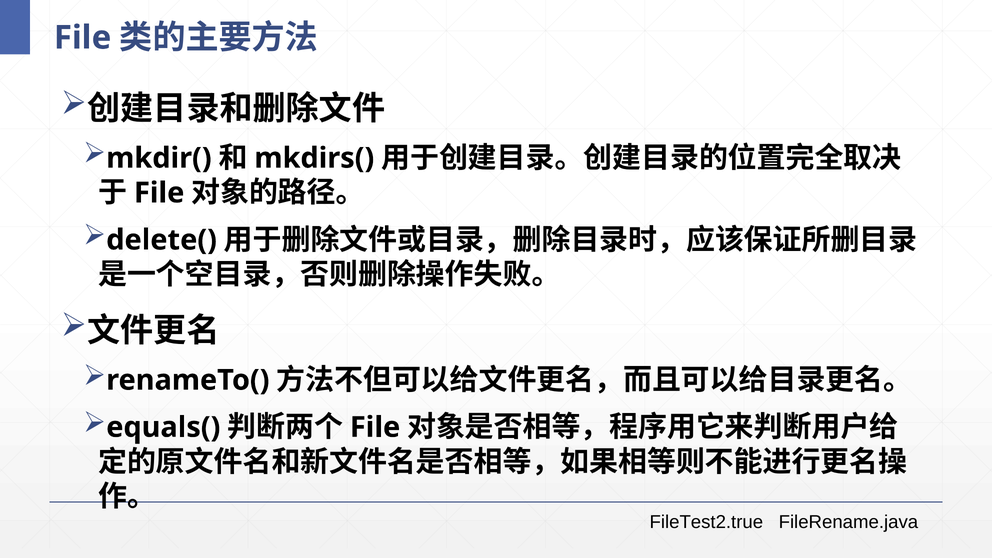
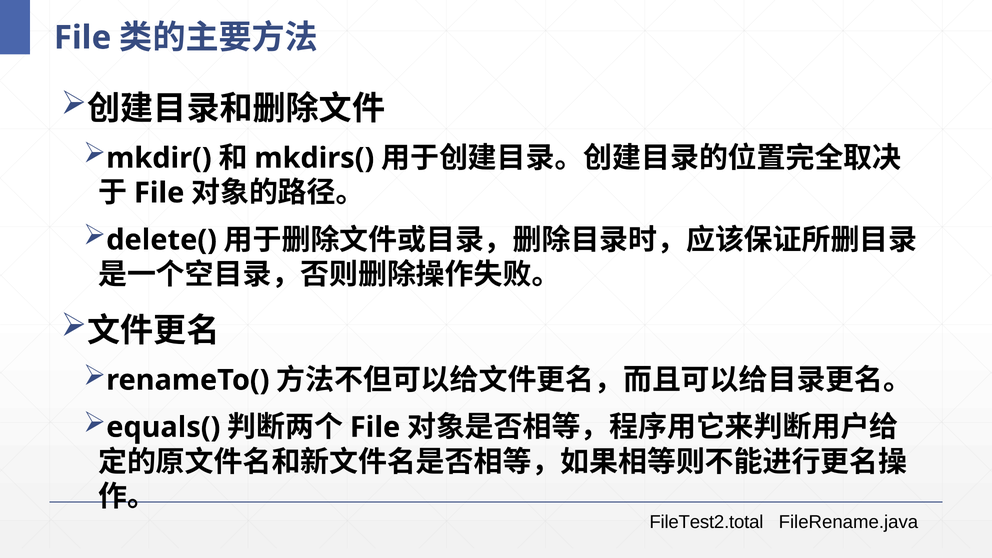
FileTest2.true: FileTest2.true -> FileTest2.total
